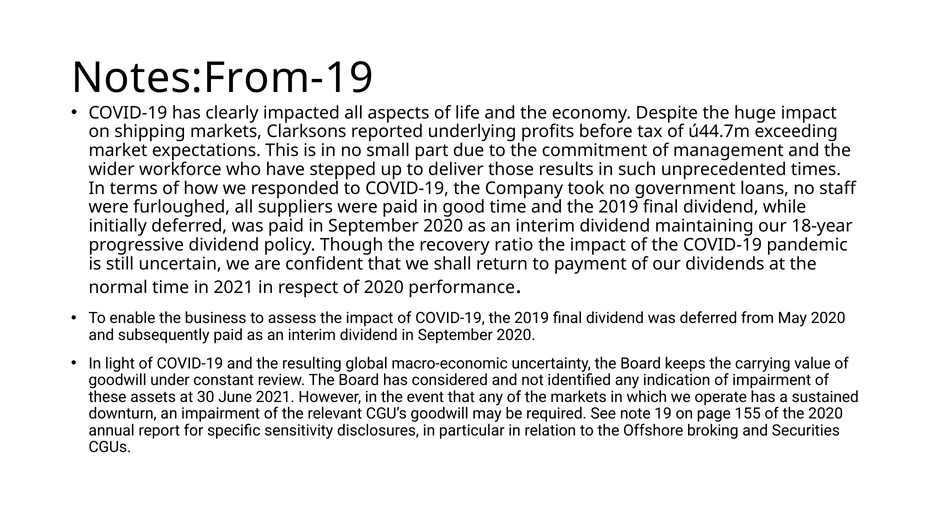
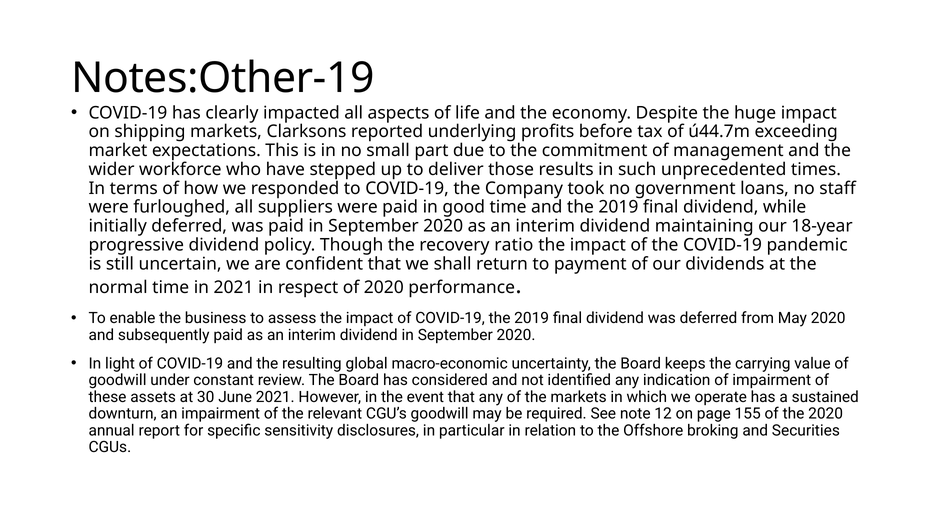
Notes:From-19: Notes:From-19 -> Notes:Other-19
19: 19 -> 12
